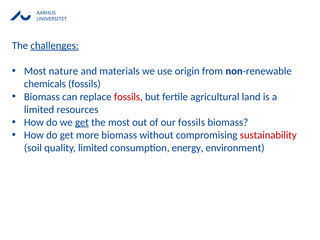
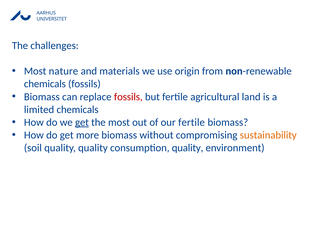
challenges underline: present -> none
limited resources: resources -> chemicals
our fossils: fossils -> fertile
sustainability colour: red -> orange
quality limited: limited -> quality
consumption energy: energy -> quality
